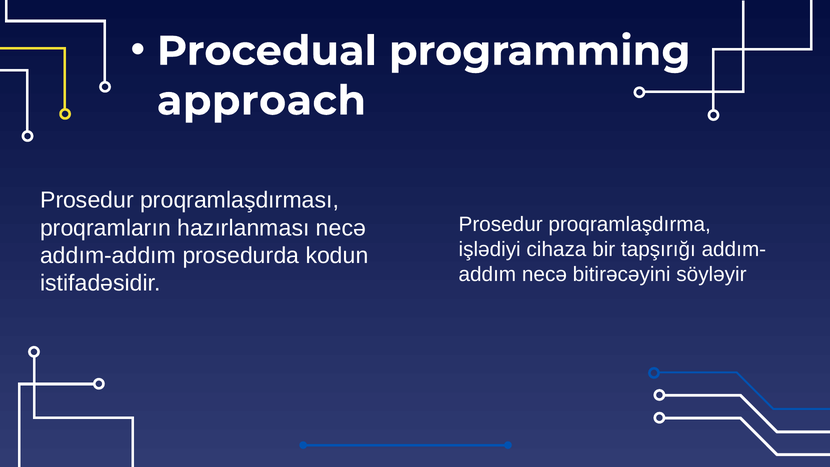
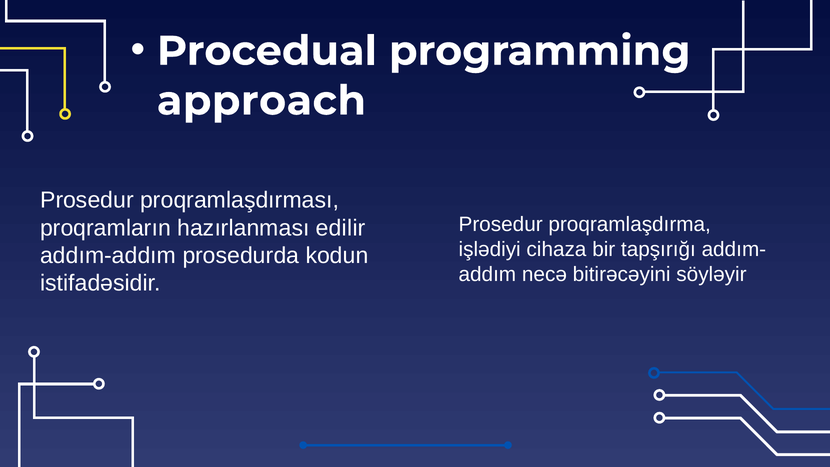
hazırlanması necə: necə -> edilir
